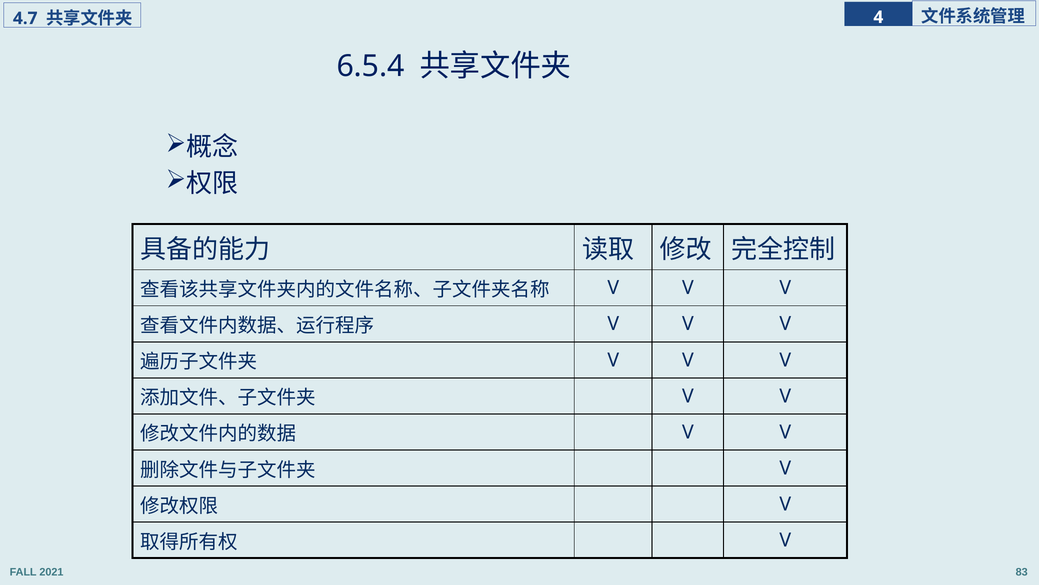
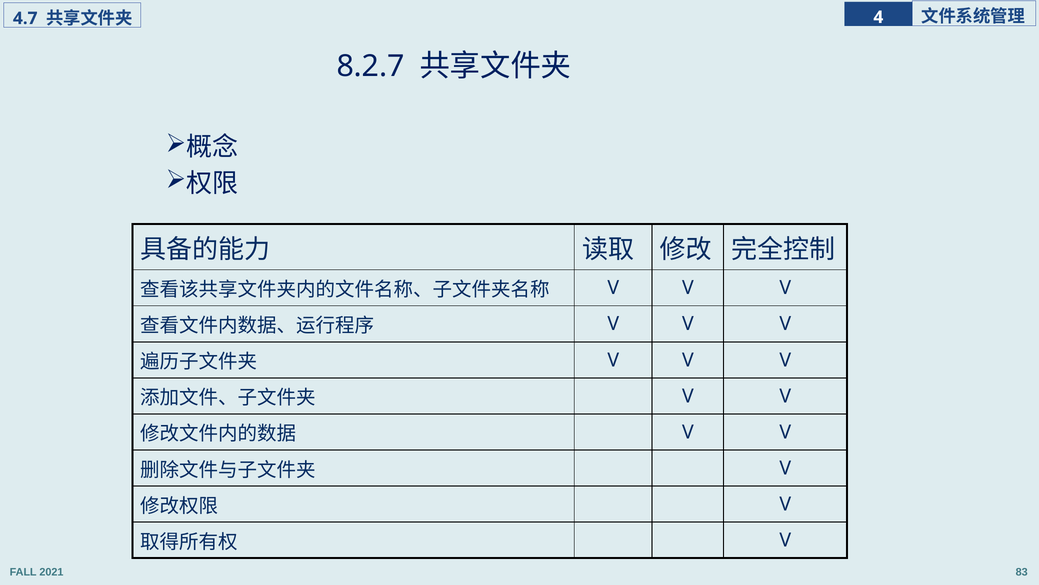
6.5.4: 6.5.4 -> 8.2.7
